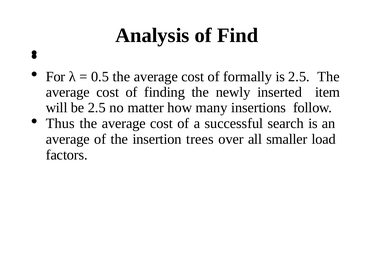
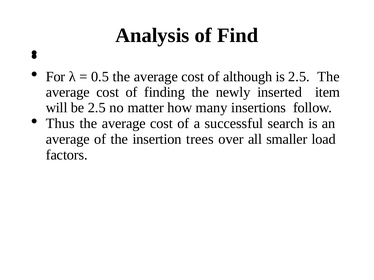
formally: formally -> although
